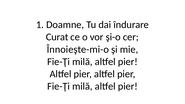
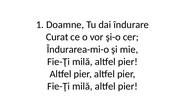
Înnoieşte-mi-o: Înnoieşte-mi-o -> Îndurarea-mi-o
